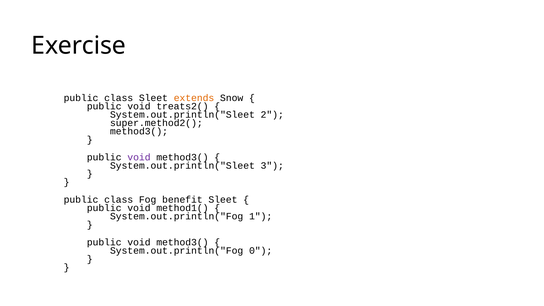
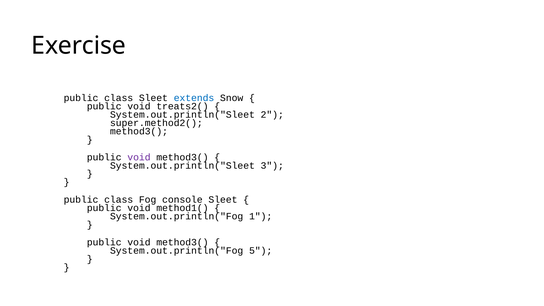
extends colour: orange -> blue
benefit: benefit -> console
0: 0 -> 5
